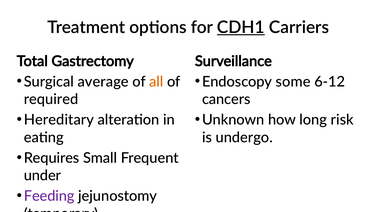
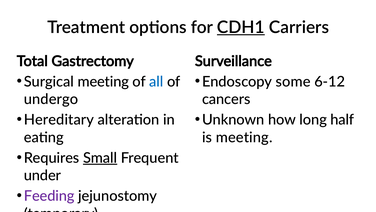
Surgical average: average -> meeting
all colour: orange -> blue
required: required -> undergo
risk: risk -> half
is undergo: undergo -> meeting
Small underline: none -> present
